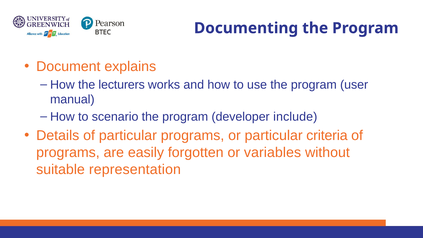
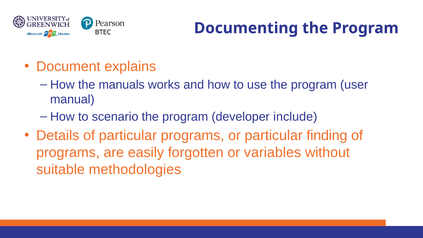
lecturers: lecturers -> manuals
criteria: criteria -> finding
representation: representation -> methodologies
